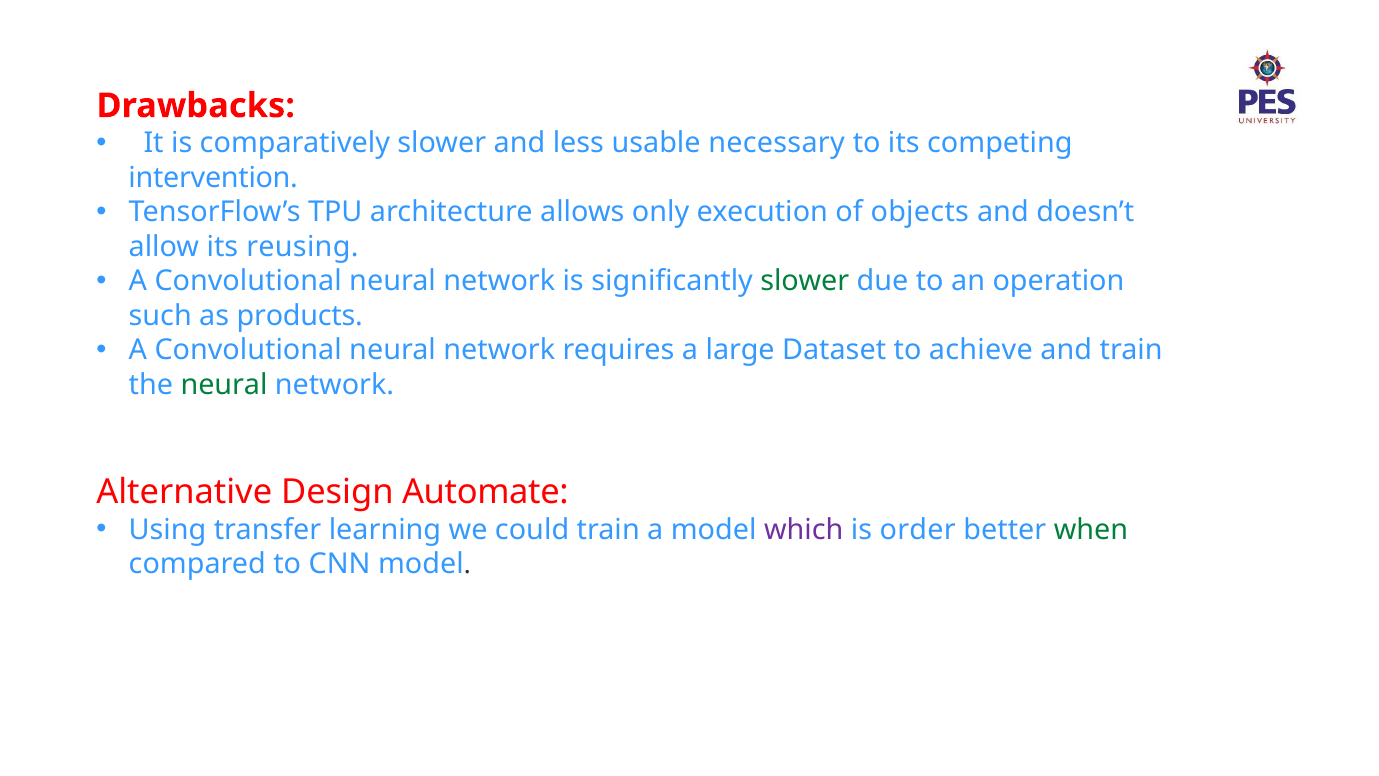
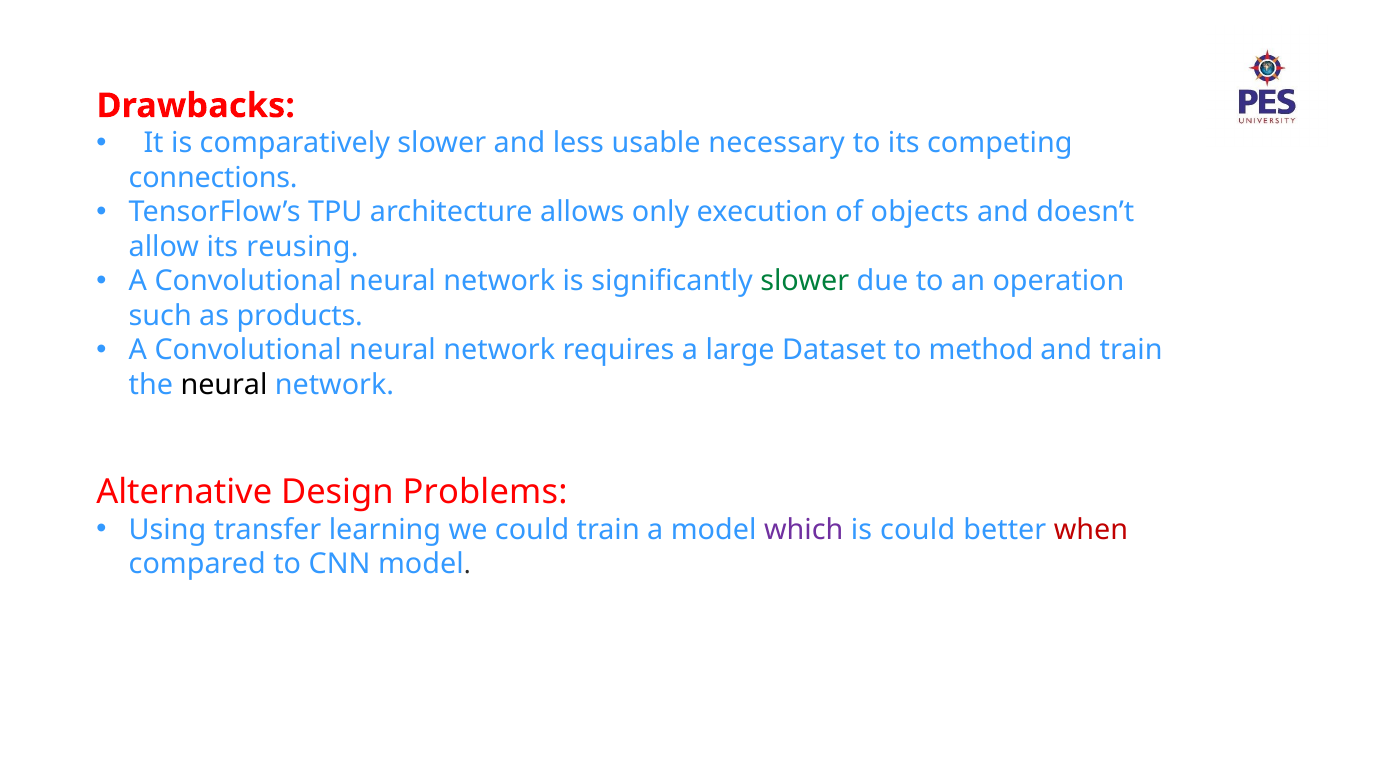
intervention: intervention -> connections
achieve: achieve -> method
neural at (224, 385) colour: green -> black
Automate: Automate -> Problems
is order: order -> could
when colour: green -> red
